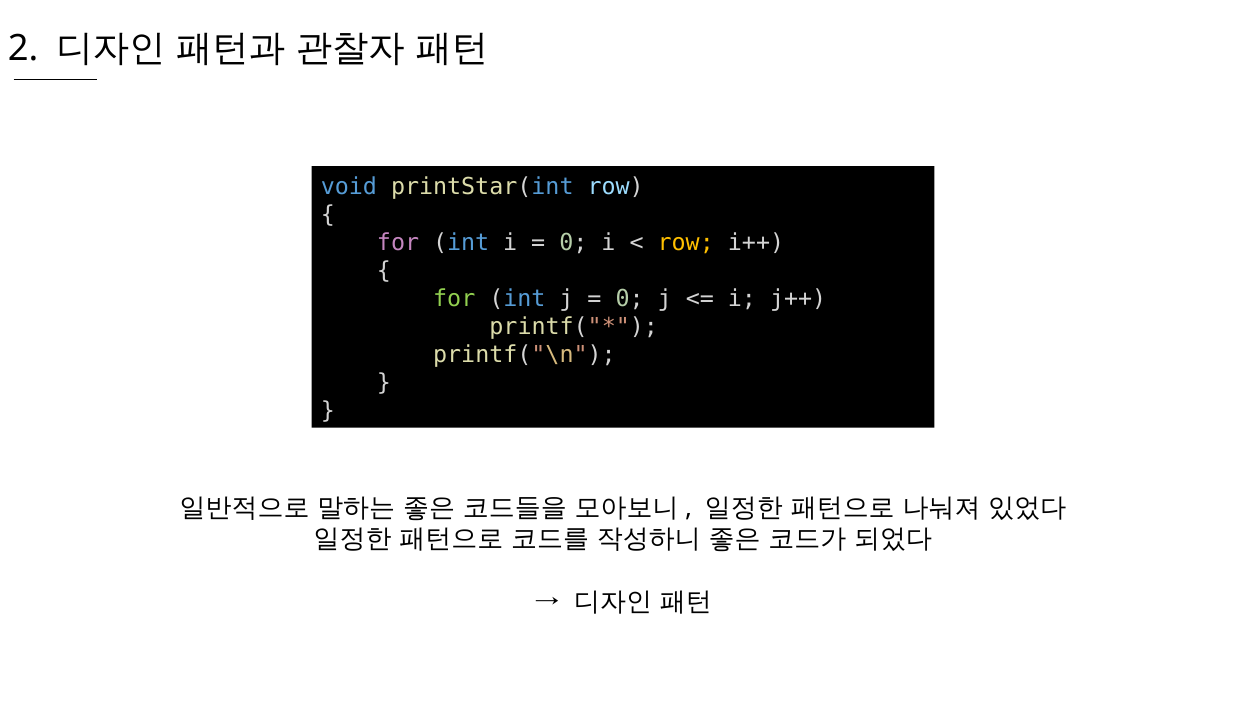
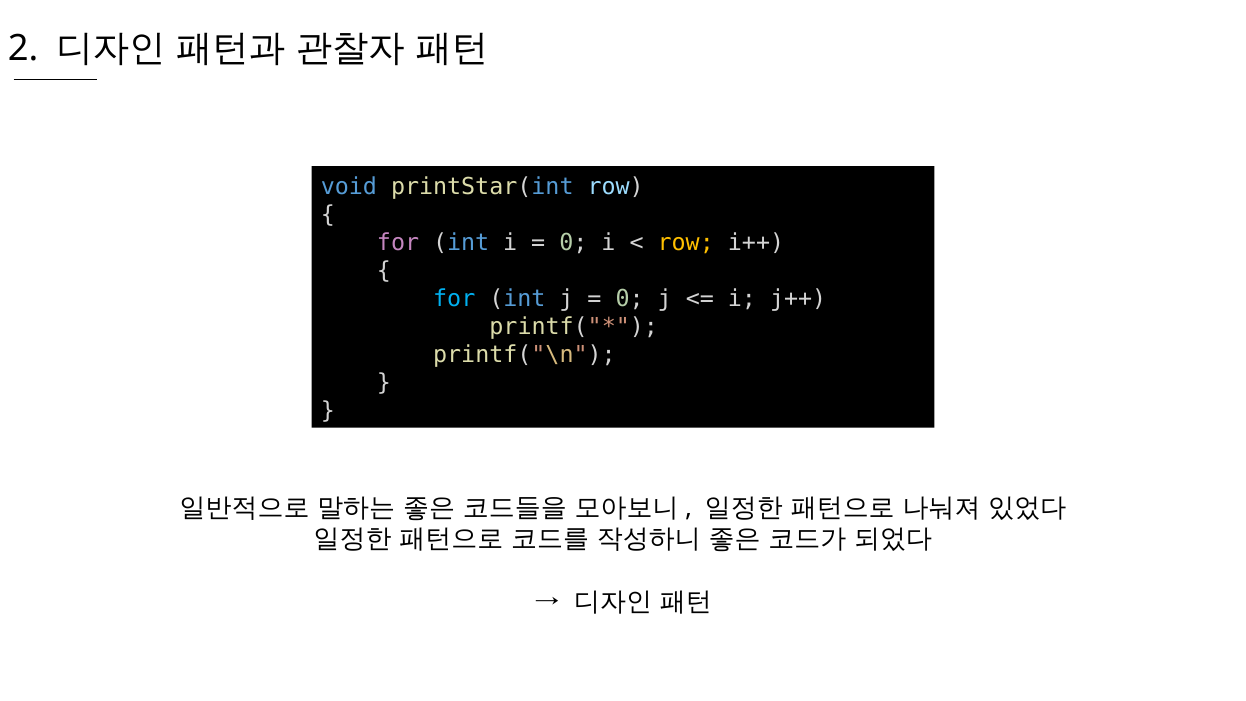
for at (454, 298) colour: light green -> light blue
